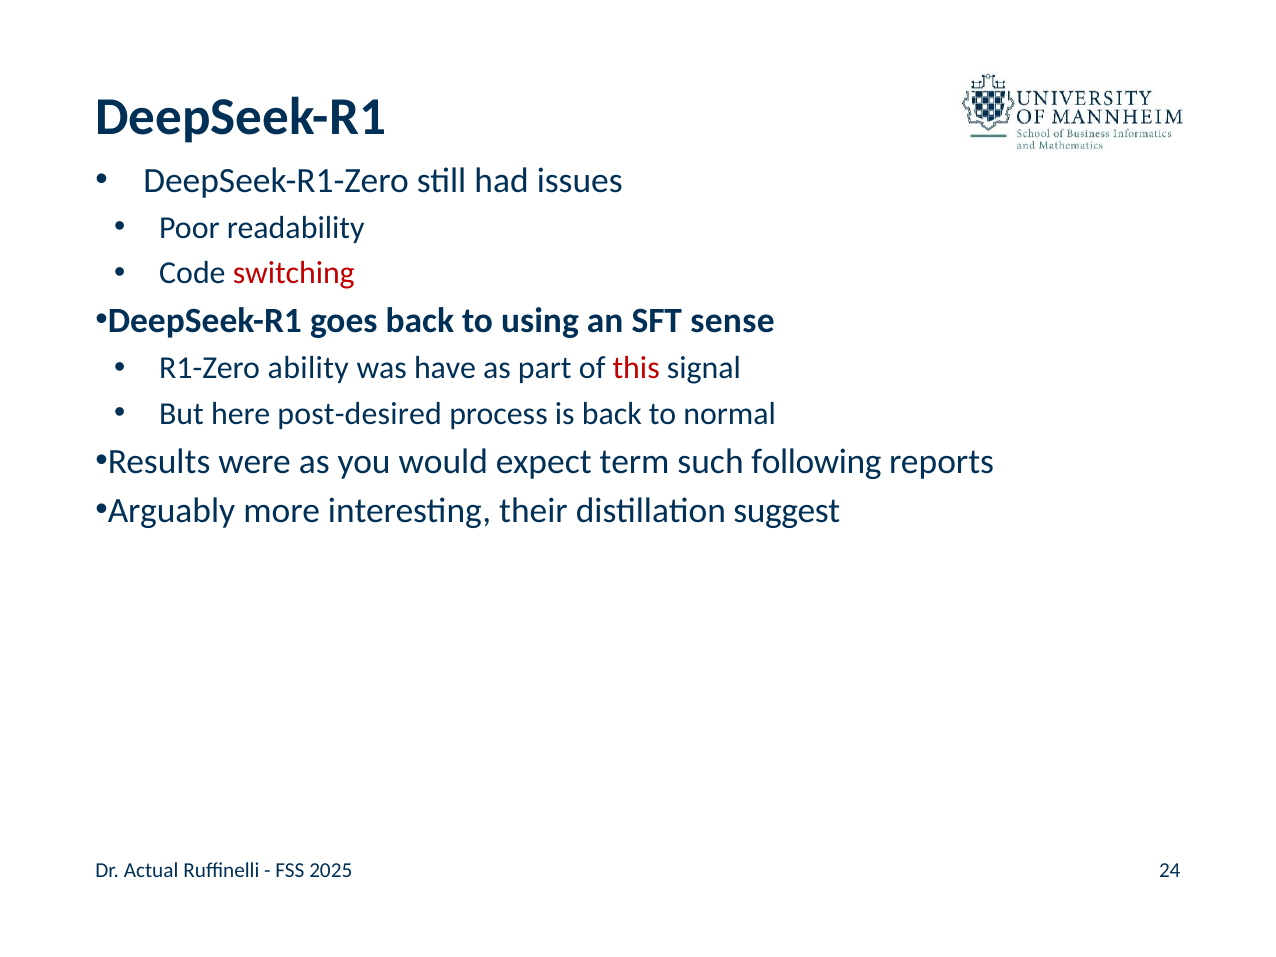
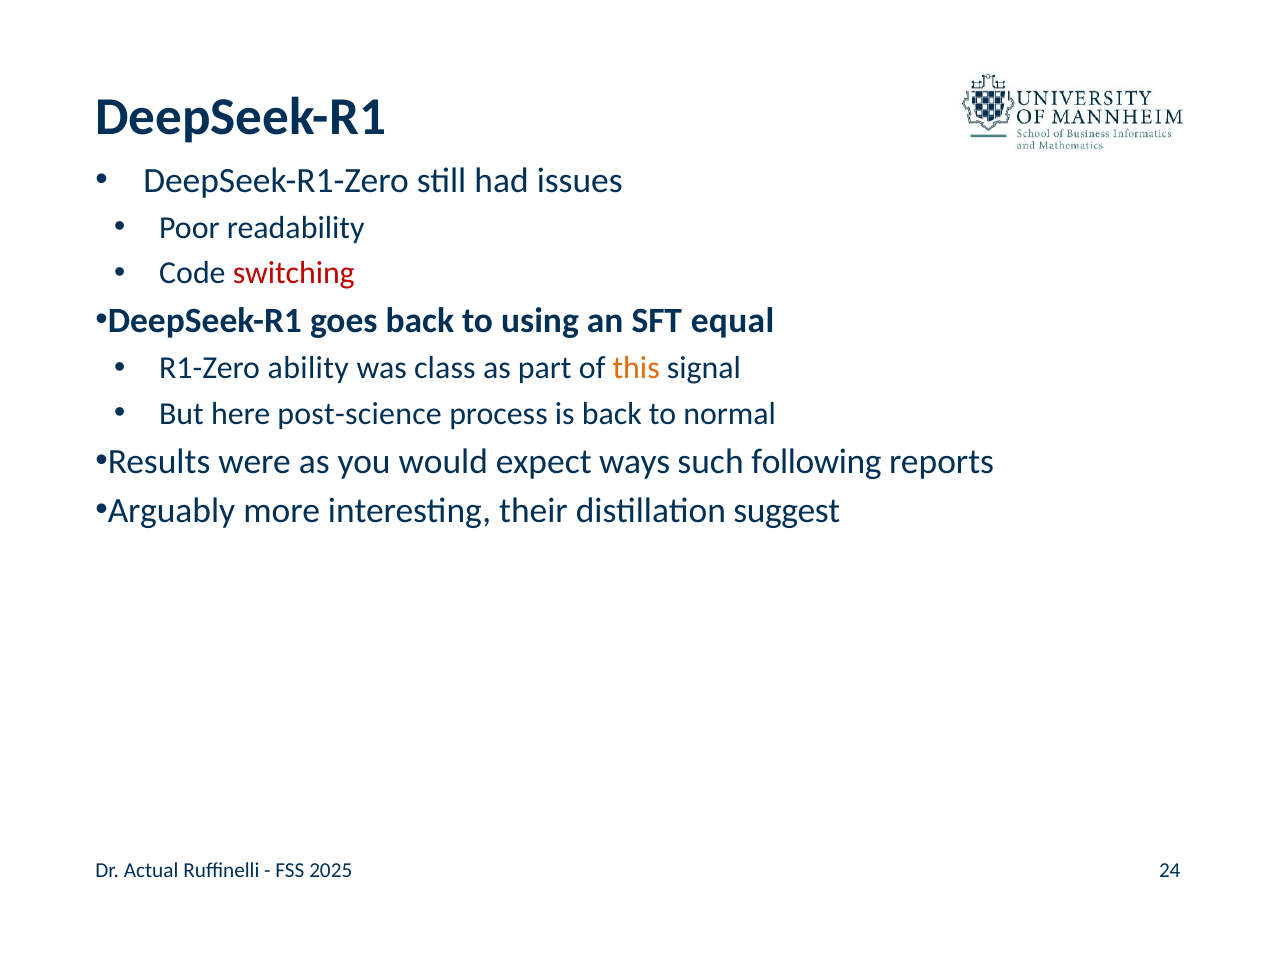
sense: sense -> equal
have: have -> class
this colour: red -> orange
post-desired: post-desired -> post-science
term: term -> ways
